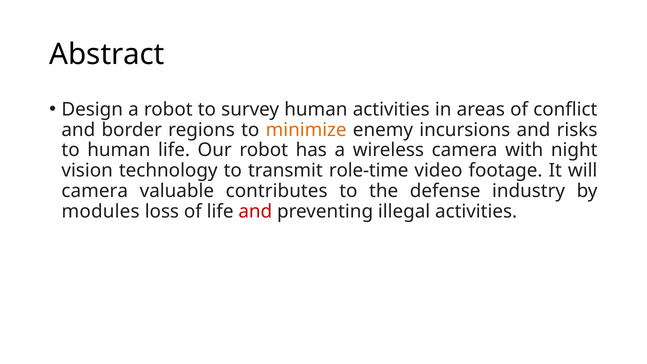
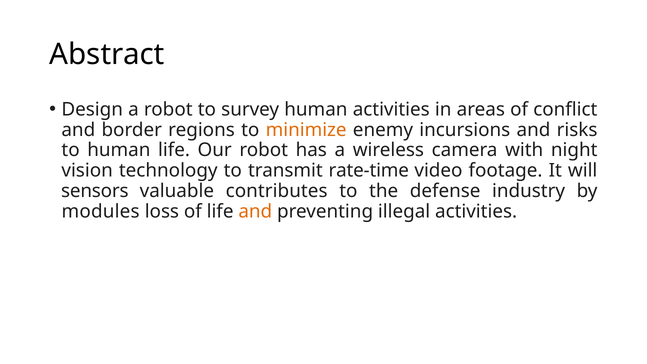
role-time: role-time -> rate-time
camera at (95, 191): camera -> sensors
and at (255, 211) colour: red -> orange
